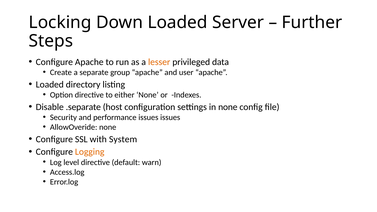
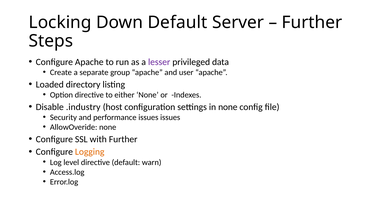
Down Loaded: Loaded -> Default
lesser colour: orange -> purple
.separate: .separate -> .industry
with System: System -> Further
